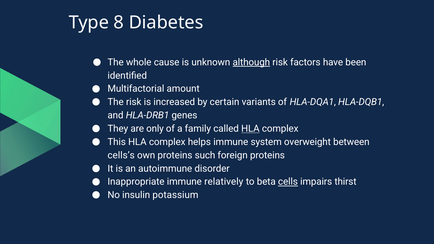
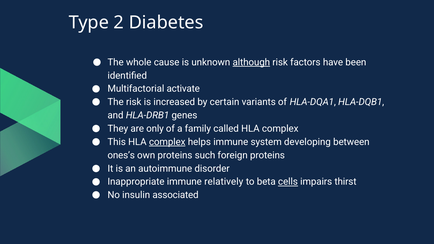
8: 8 -> 2
amount: amount -> activate
HLA at (250, 129) underline: present -> none
complex at (167, 142) underline: none -> present
overweight: overweight -> developing
cells’s: cells’s -> ones’s
potassium: potassium -> associated
